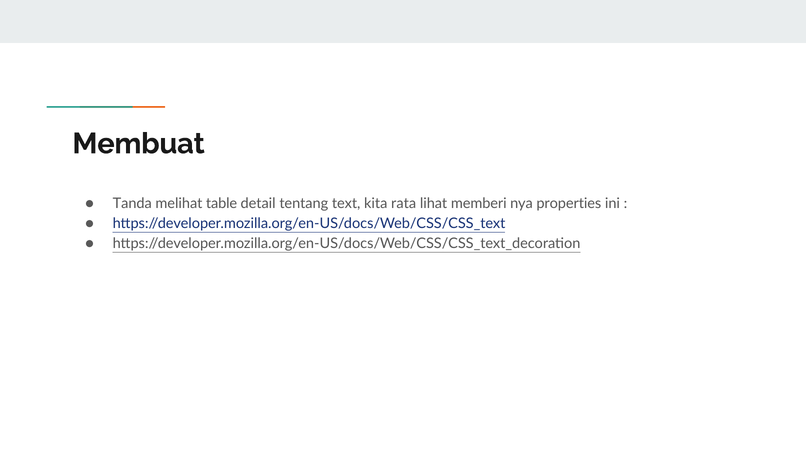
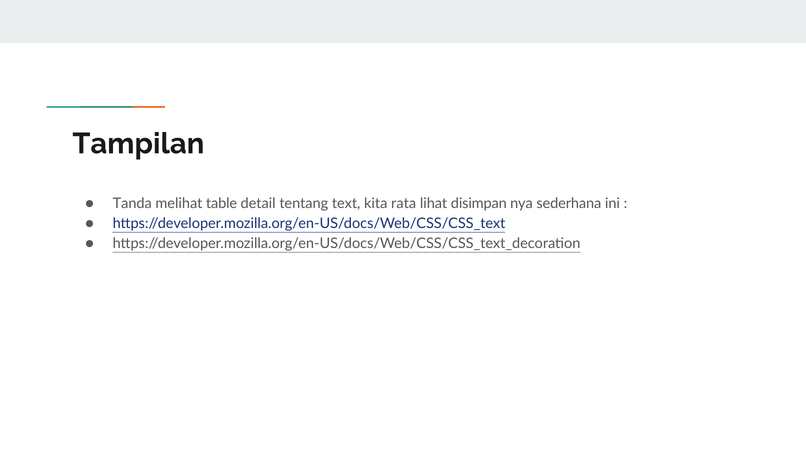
Membuat: Membuat -> Tampilan
memberi: memberi -> disimpan
properties: properties -> sederhana
